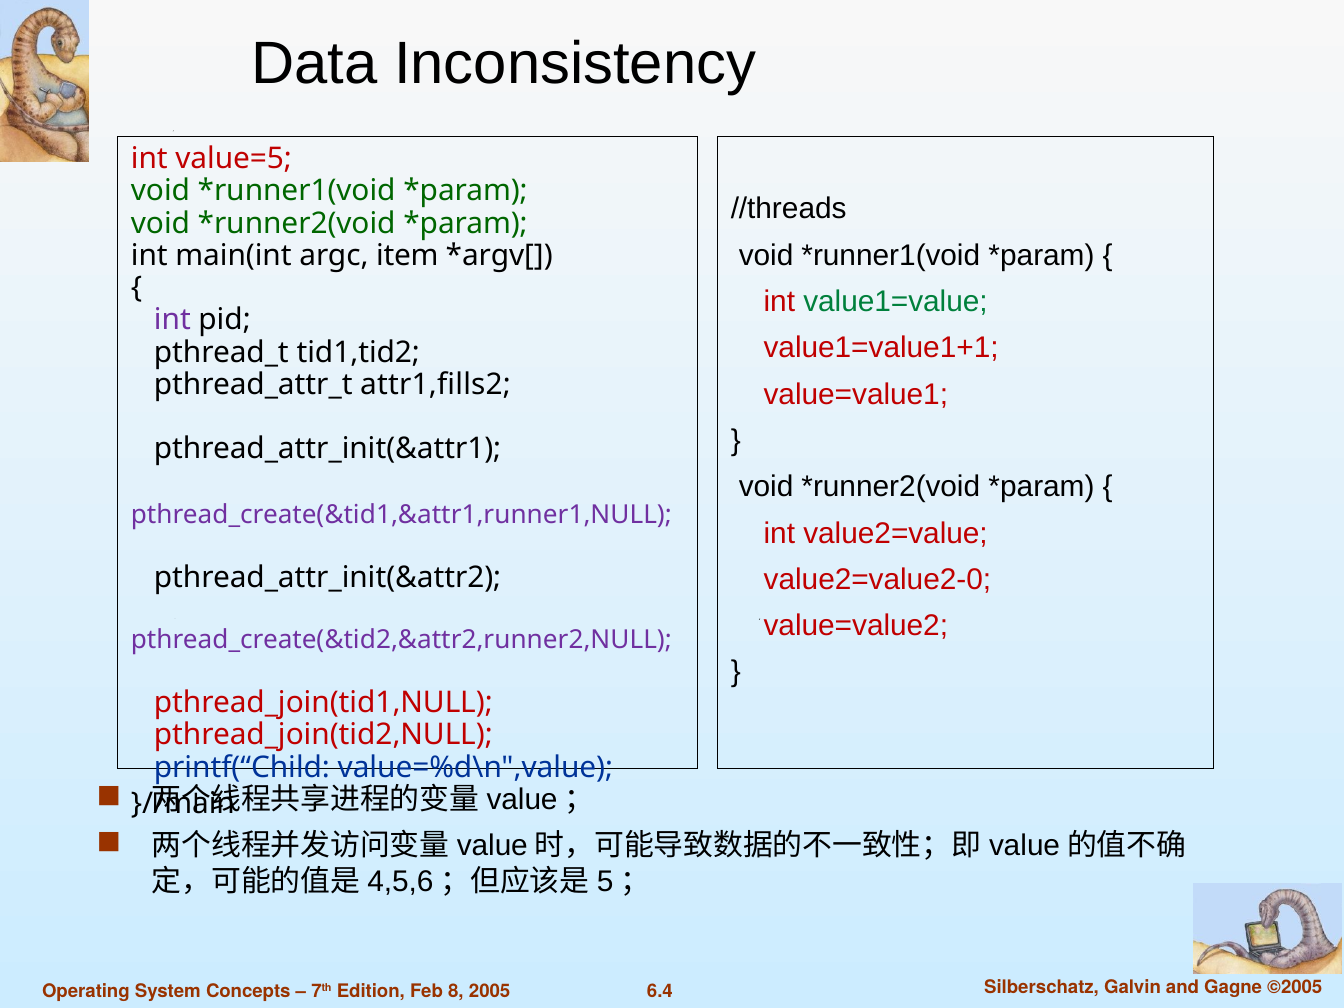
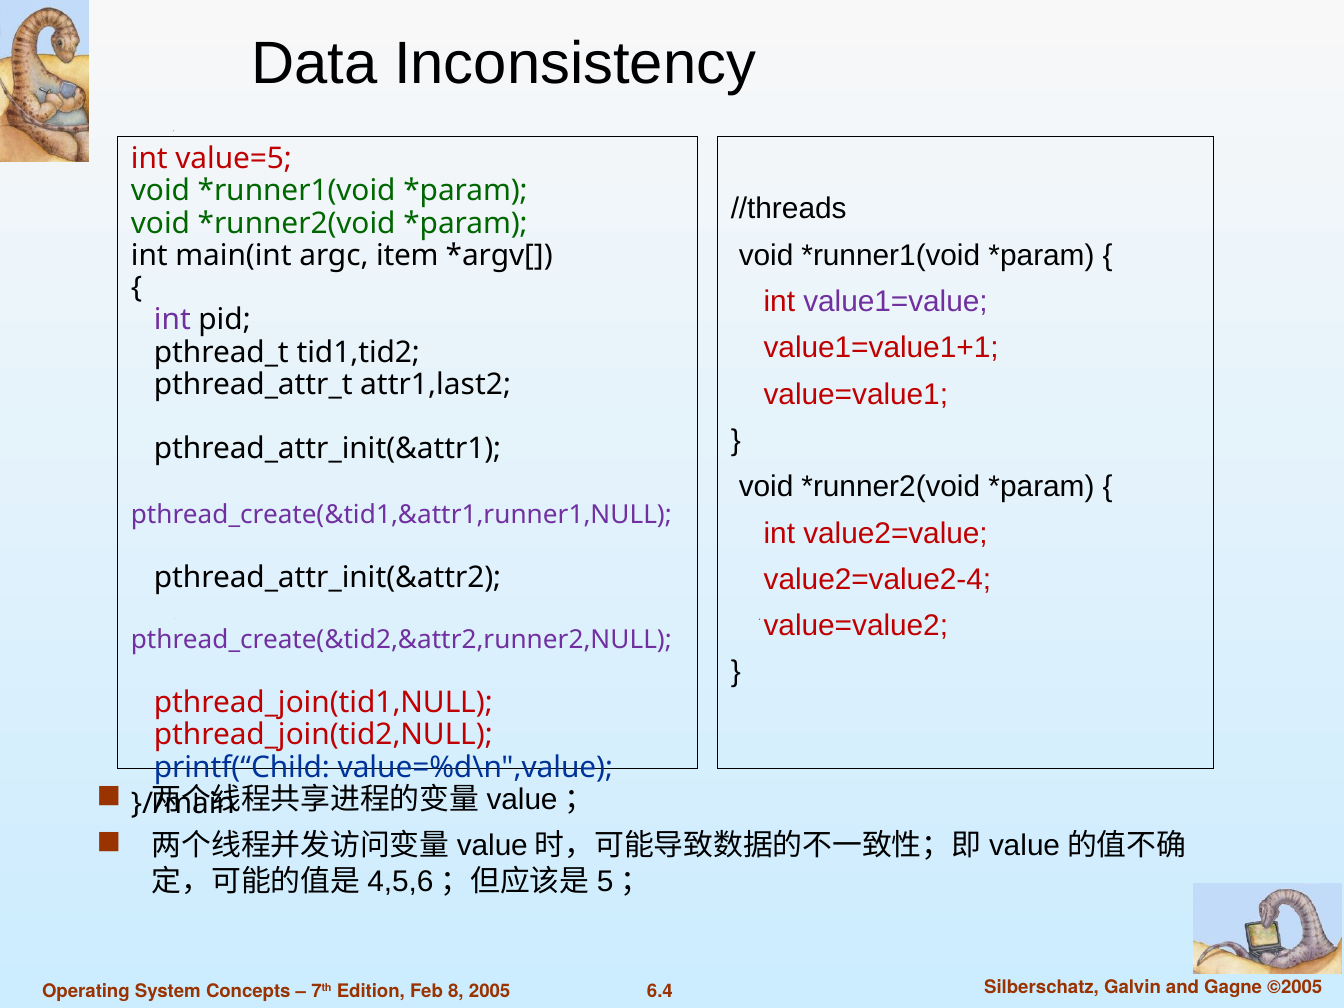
value1=value colour: green -> purple
attr1,fills2: attr1,fills2 -> attr1,last2
value2=value2-0: value2=value2-0 -> value2=value2-4
